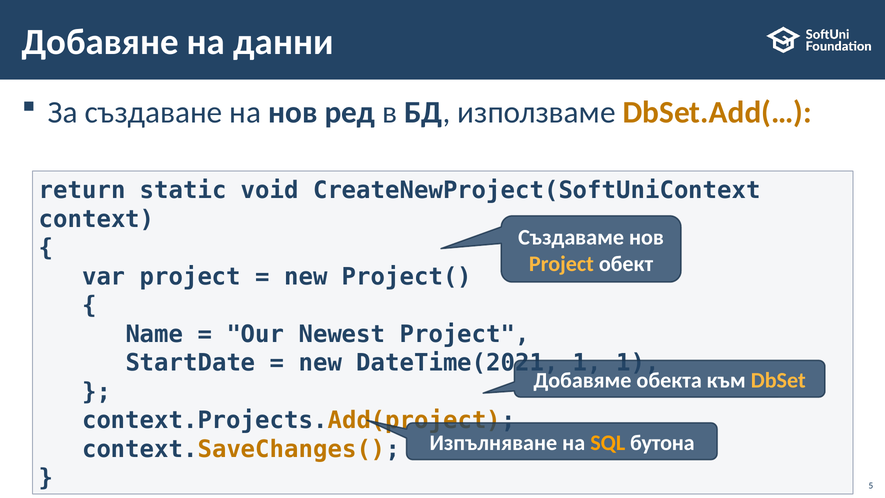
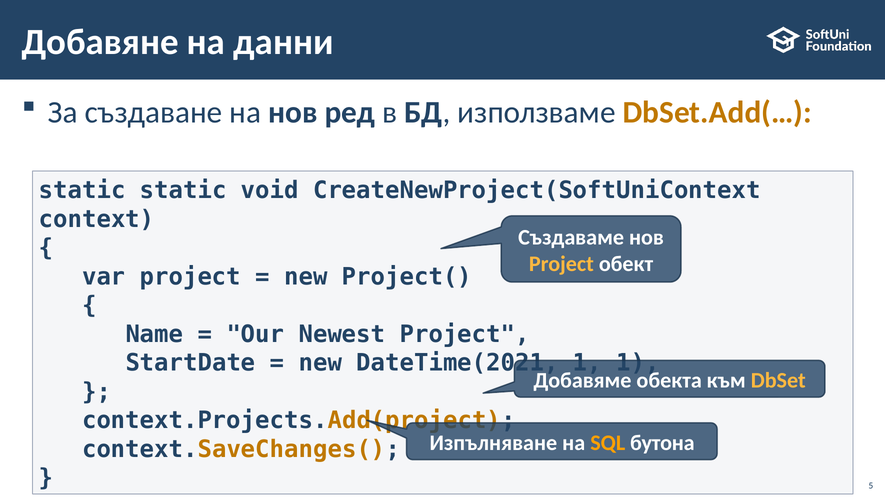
return at (82, 190): return -> static
